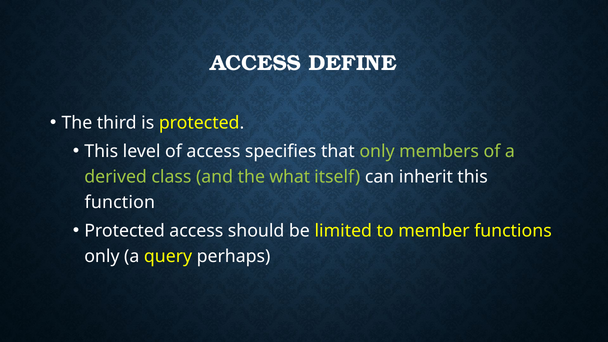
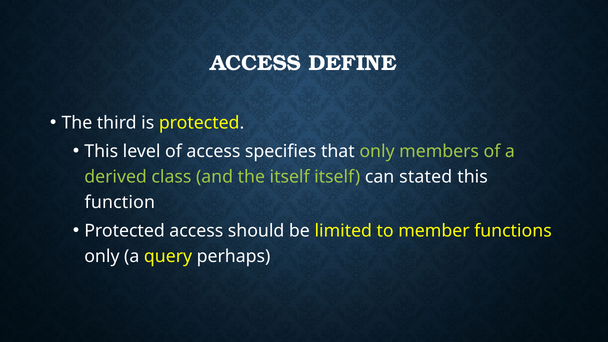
the what: what -> itself
inherit: inherit -> stated
